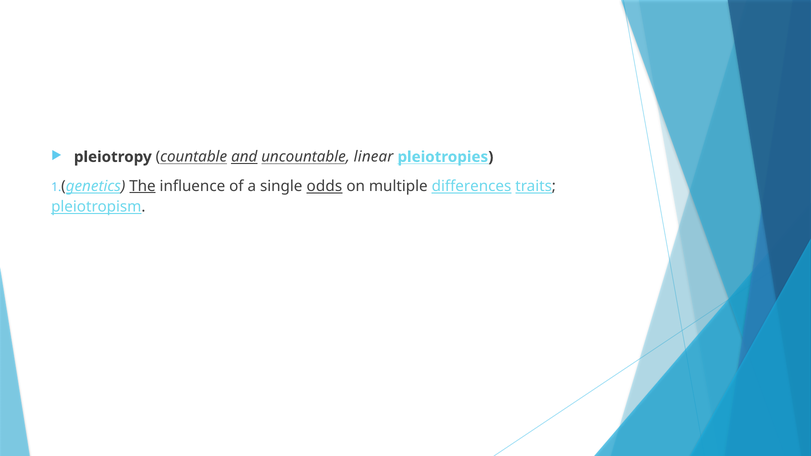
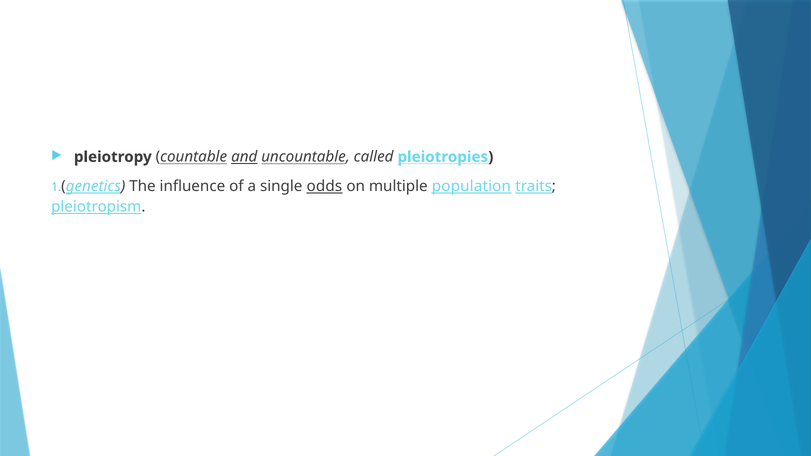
linear: linear -> called
The underline: present -> none
differences: differences -> population
